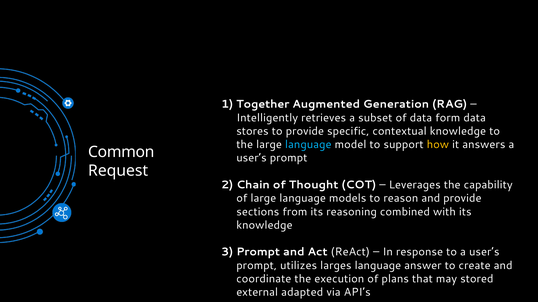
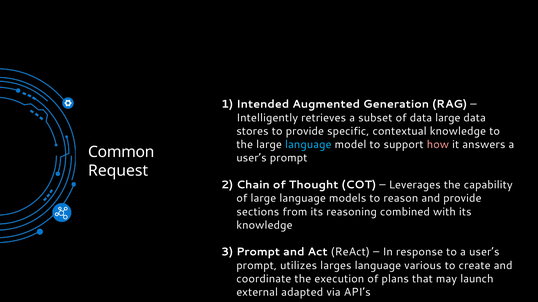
Together: Together -> Intended
data form: form -> large
how colour: yellow -> pink
answer: answer -> various
stored: stored -> launch
